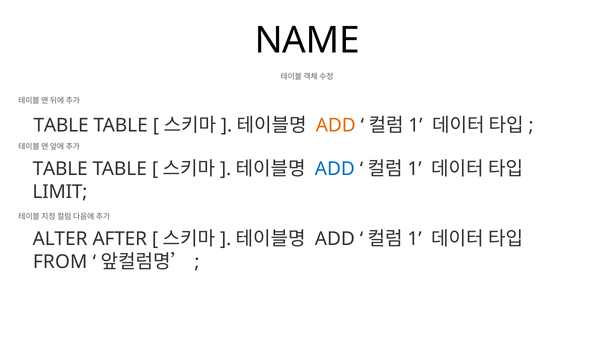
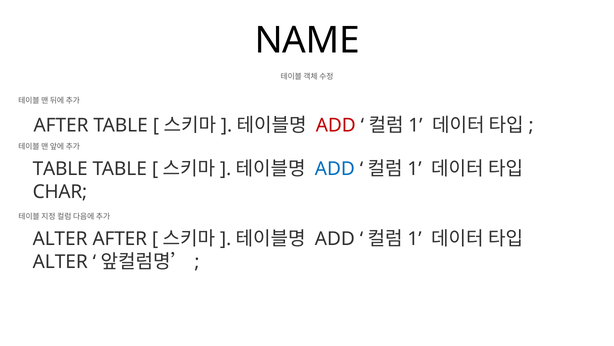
TABLE at (61, 125): TABLE -> AFTER
ADD at (336, 125) colour: orange -> red
LIMIT: LIMIT -> CHAR
FROM at (60, 261): FROM -> ALTER
